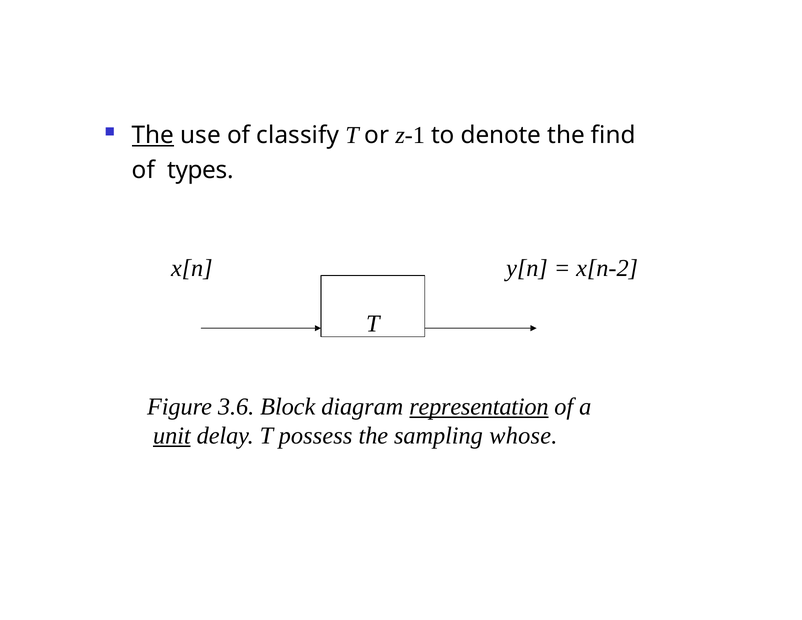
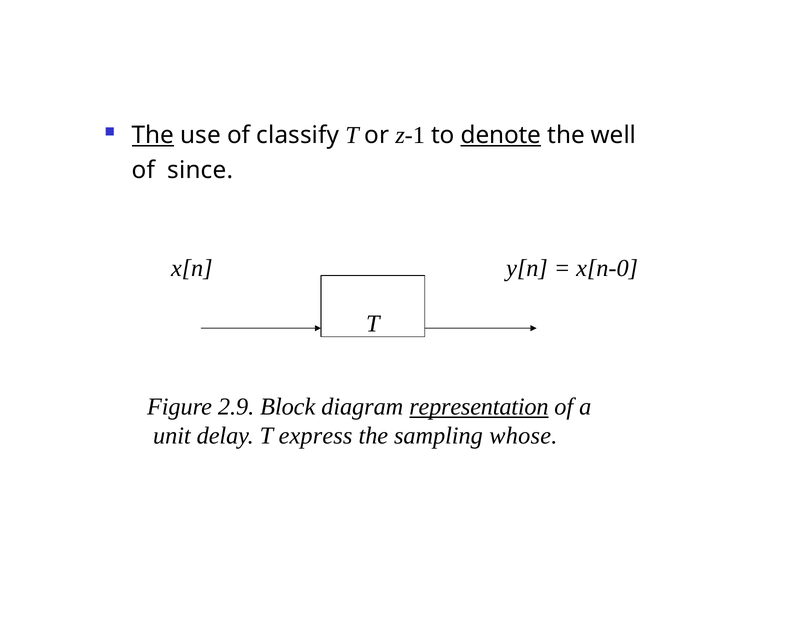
denote underline: none -> present
find: find -> well
types: types -> since
x[n-2: x[n-2 -> x[n-0
3.6: 3.6 -> 2.9
unit underline: present -> none
possess: possess -> express
